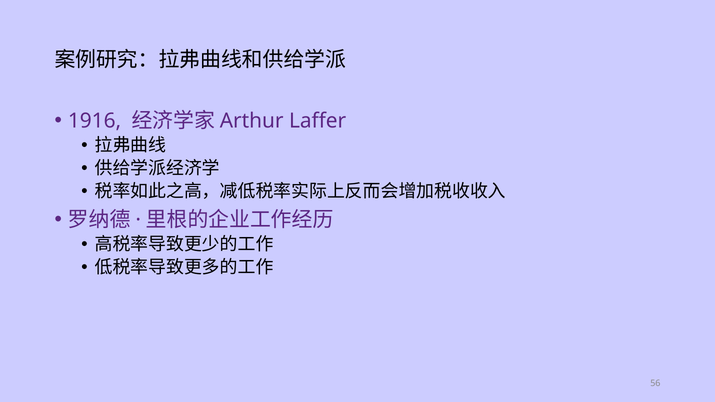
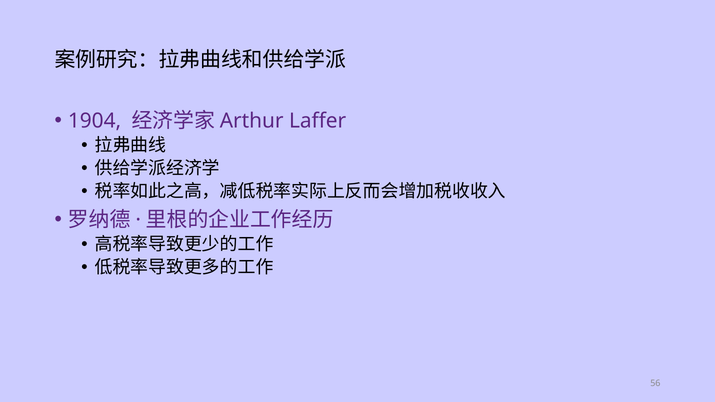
1916: 1916 -> 1904
